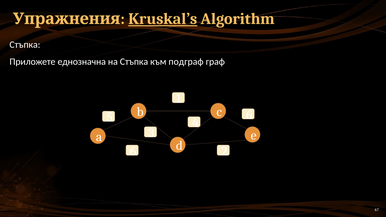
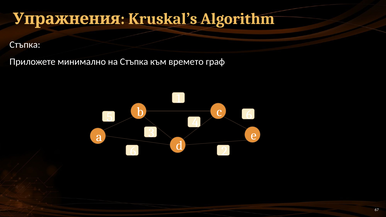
Kruskal’s underline: present -> none
еднозначна: еднозначна -> минимално
подграф: подграф -> времето
